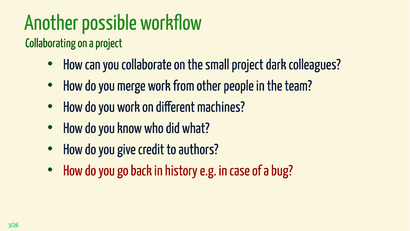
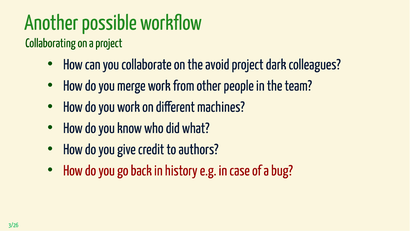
small: small -> avoid
